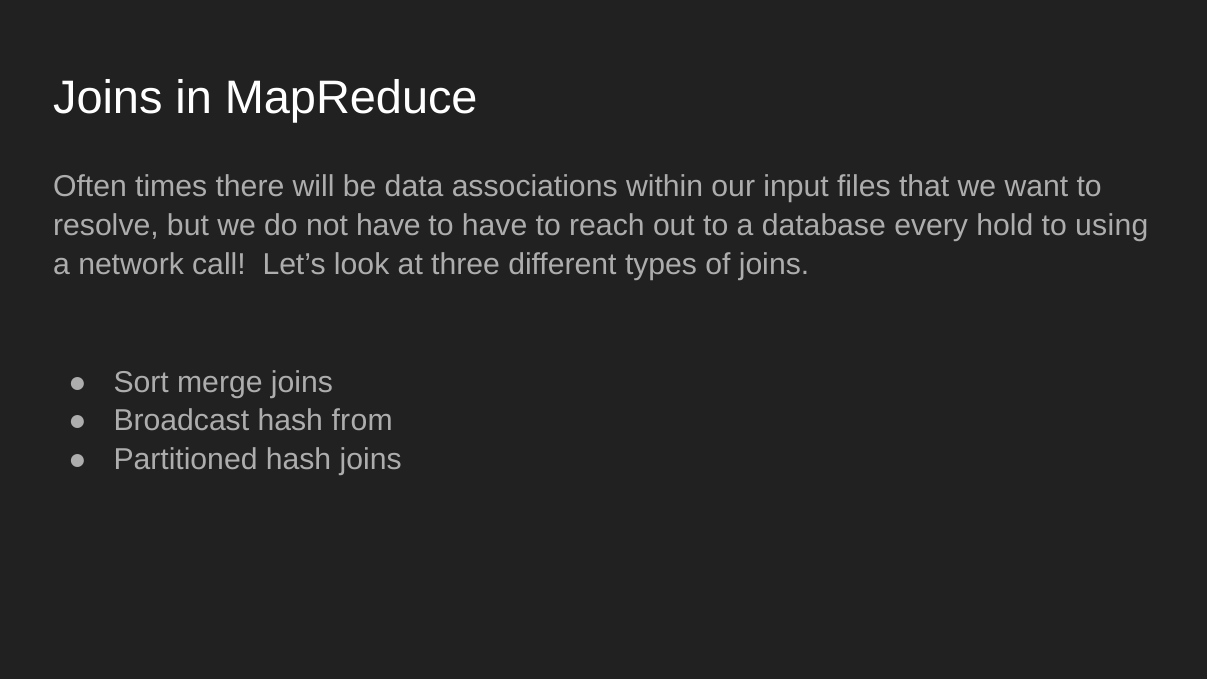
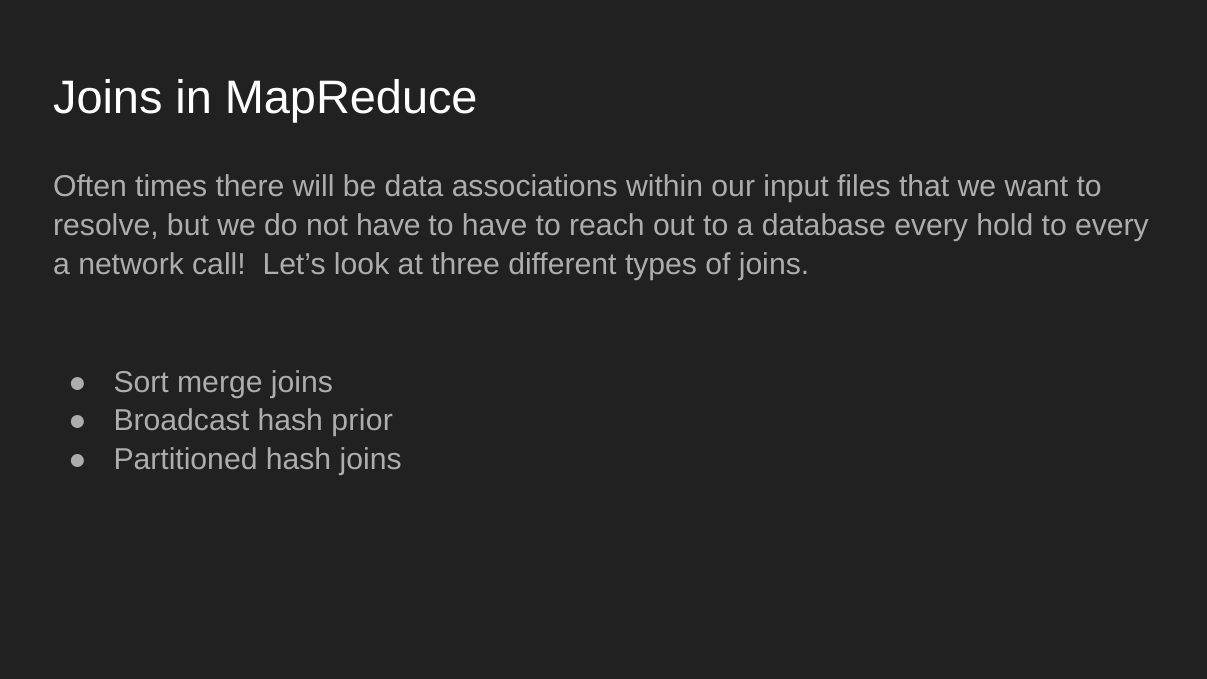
to using: using -> every
from: from -> prior
